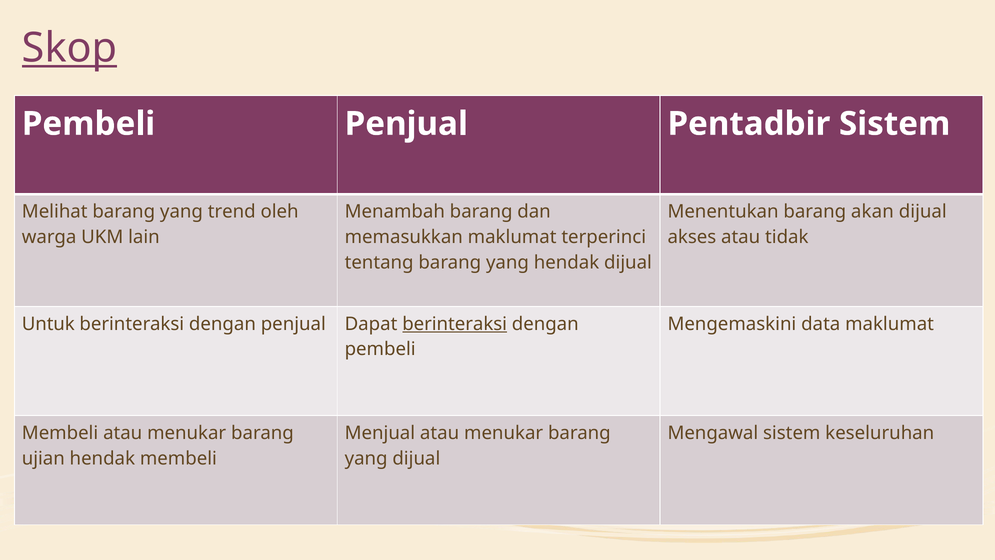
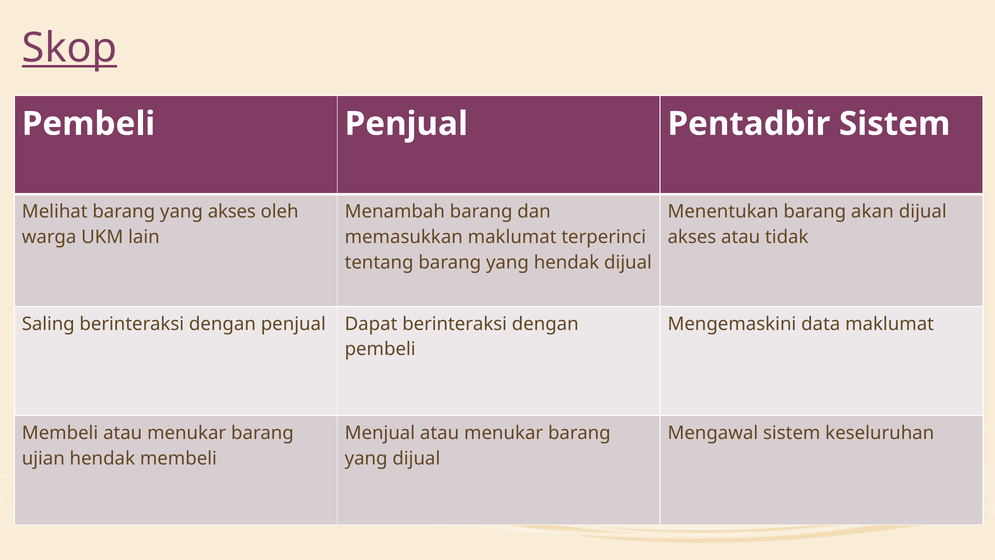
yang trend: trend -> akses
Untuk: Untuk -> Saling
berinteraksi at (455, 324) underline: present -> none
